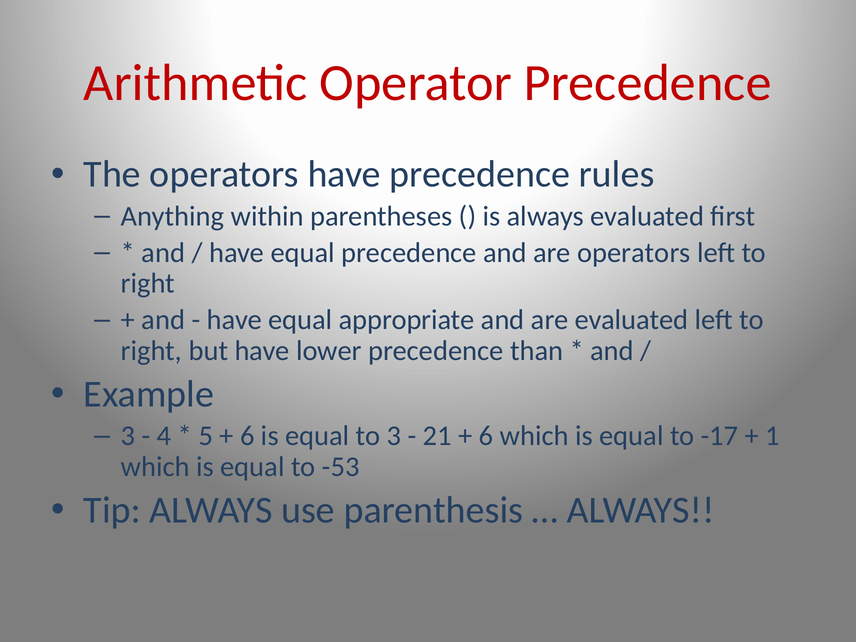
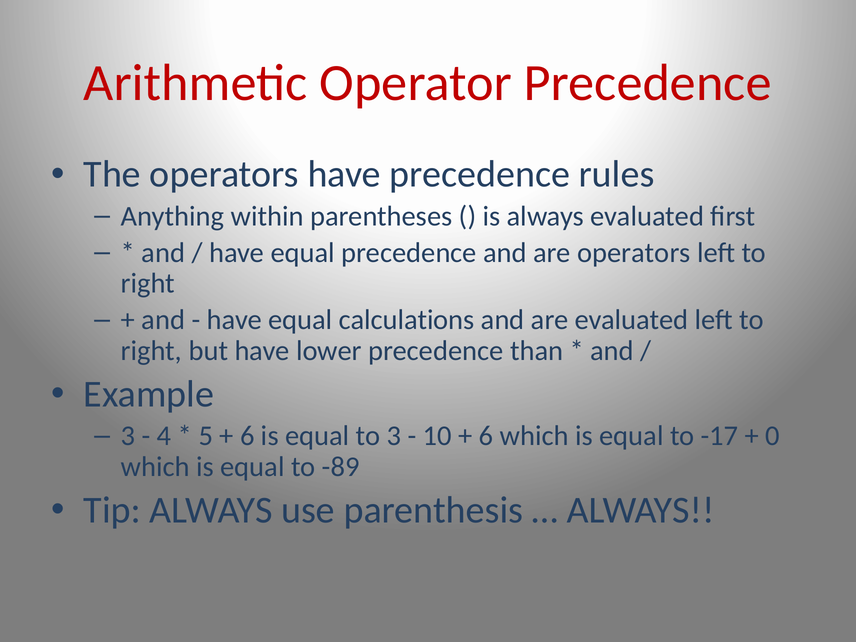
appropriate: appropriate -> calculations
21: 21 -> 10
1: 1 -> 0
-53: -53 -> -89
